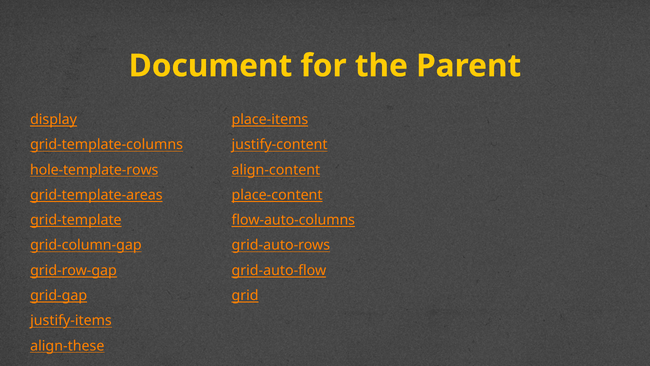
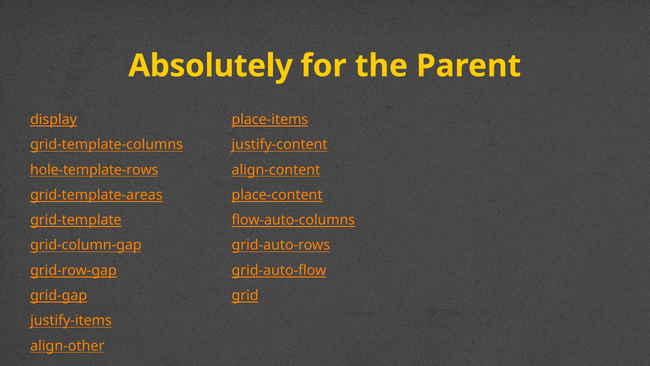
Document: Document -> Absolutely
align-these: align-these -> align-other
